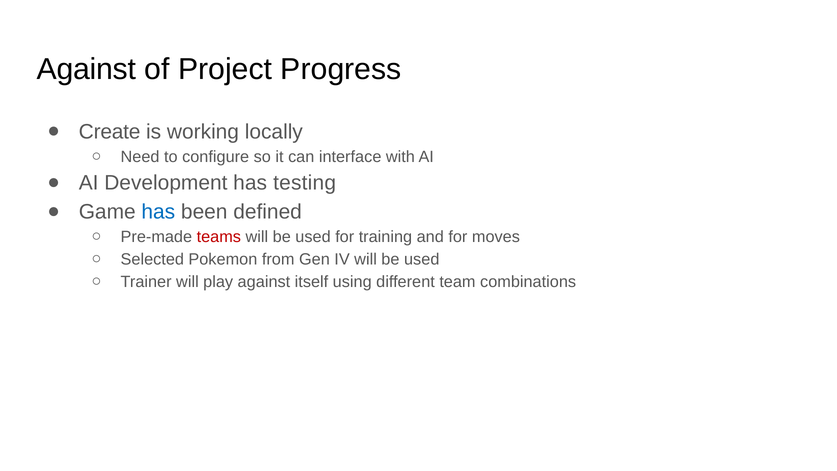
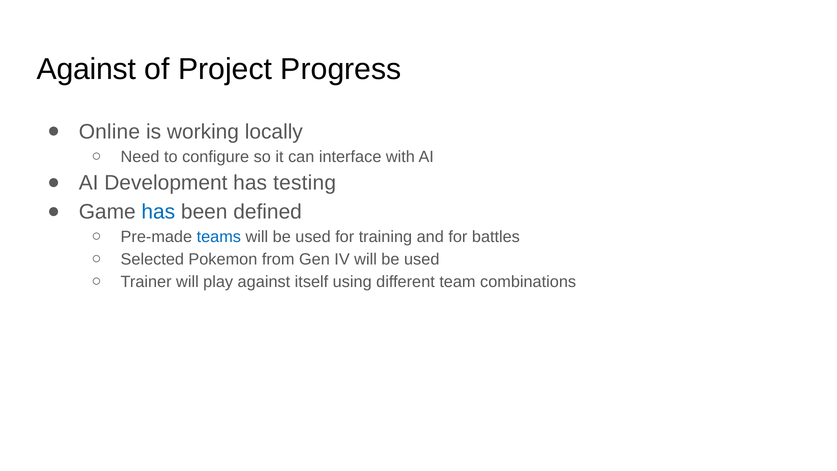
Create: Create -> Online
teams colour: red -> blue
moves: moves -> battles
